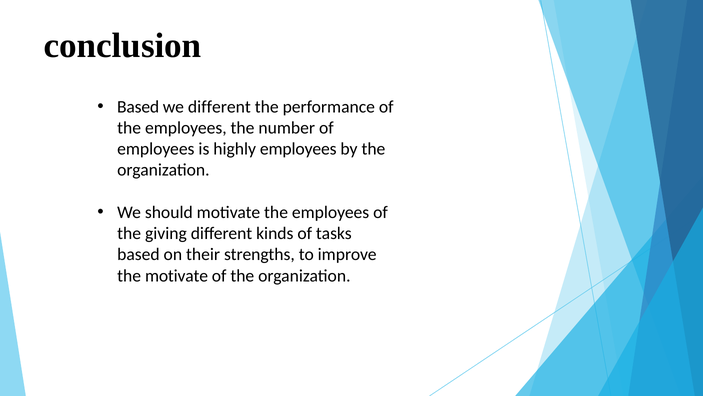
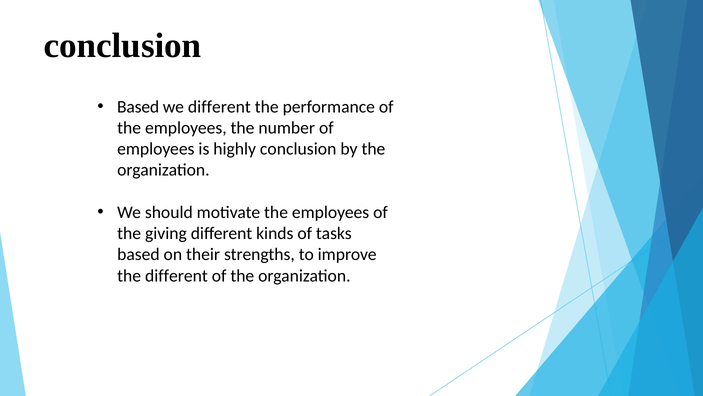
highly employees: employees -> conclusion
the motivate: motivate -> different
